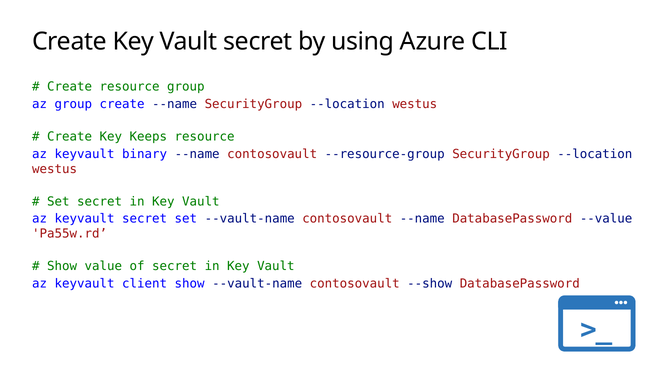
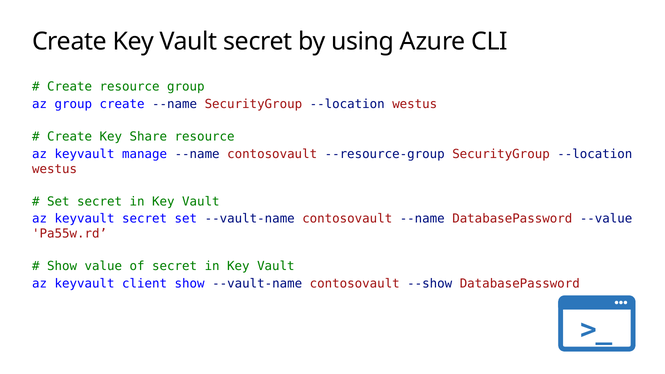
Keeps: Keeps -> Share
binary: binary -> manage
